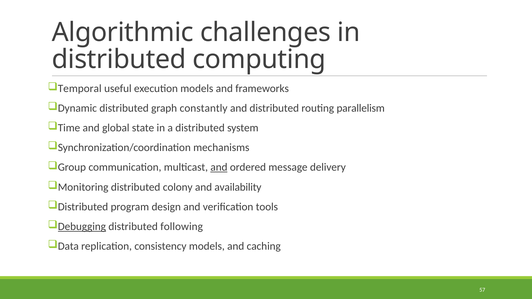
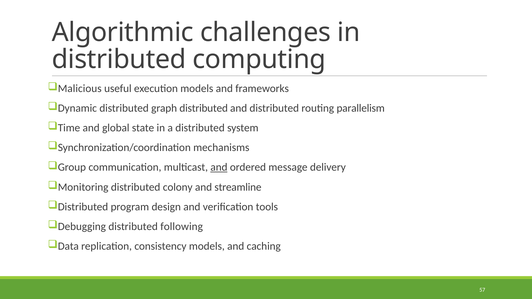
Temporal: Temporal -> Malicious
graph constantly: constantly -> distributed
availability: availability -> streamline
Debugging underline: present -> none
